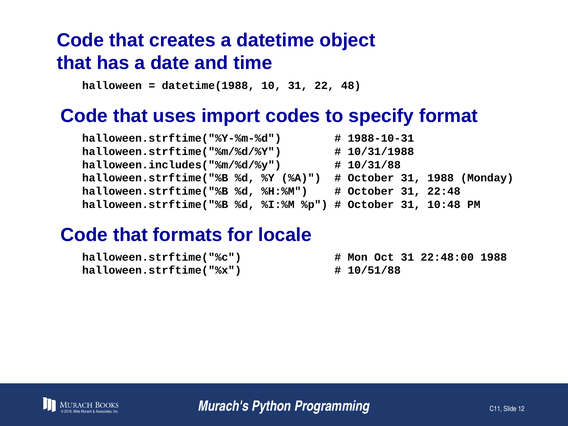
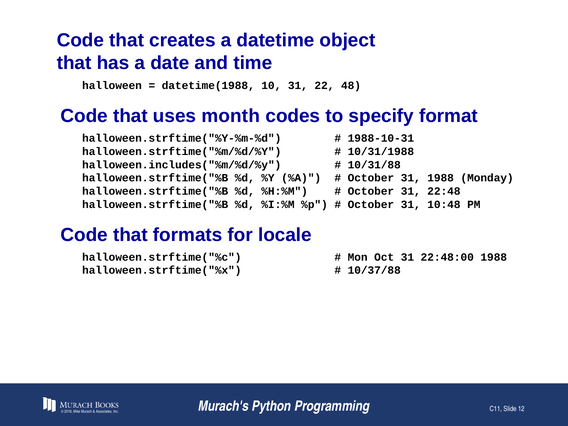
import: import -> month
10/51/88: 10/51/88 -> 10/37/88
